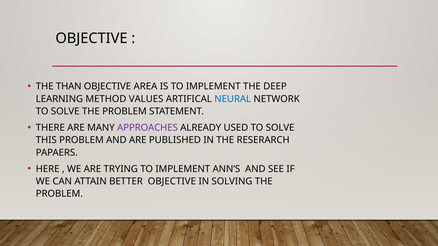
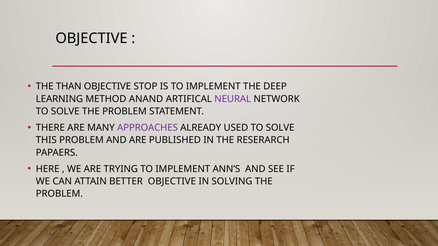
AREA: AREA -> STOP
VALUES: VALUES -> ANAND
NEURAL colour: blue -> purple
